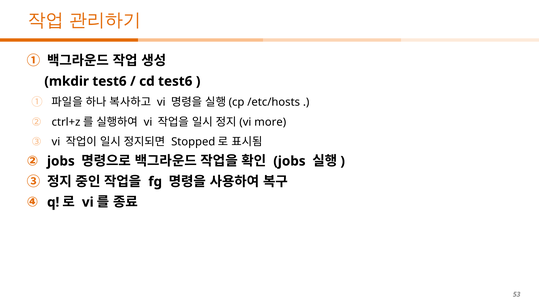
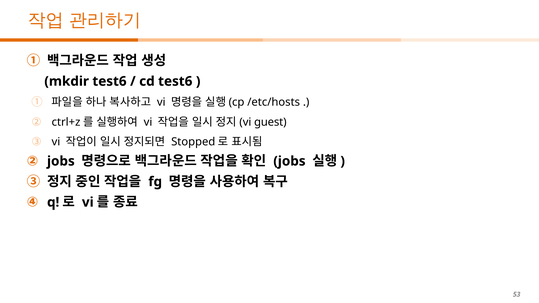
more: more -> guest
